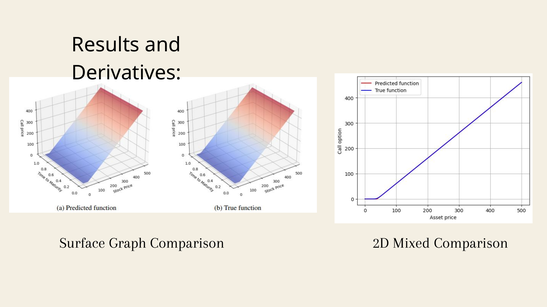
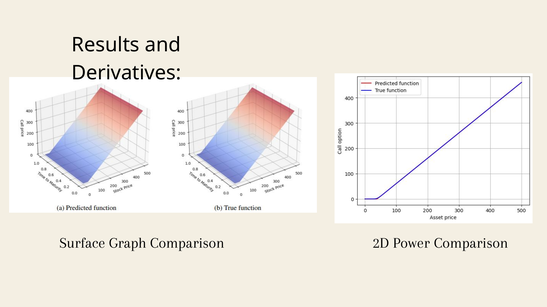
Mixed: Mixed -> Power
